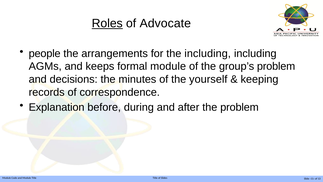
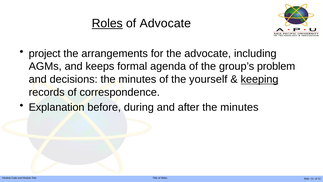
people: people -> project
the including: including -> advocate
formal module: module -> agenda
keeping underline: none -> present
after the problem: problem -> minutes
